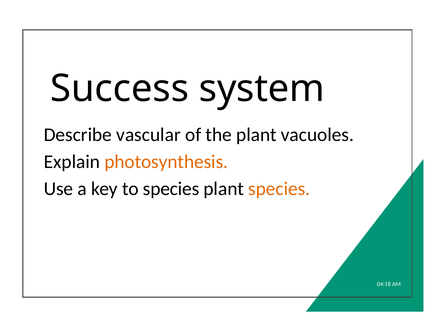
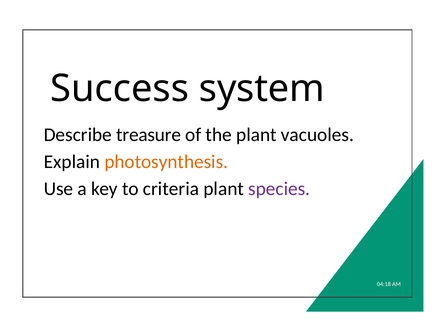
vascular: vascular -> treasure
to species: species -> criteria
species at (279, 188) colour: orange -> purple
